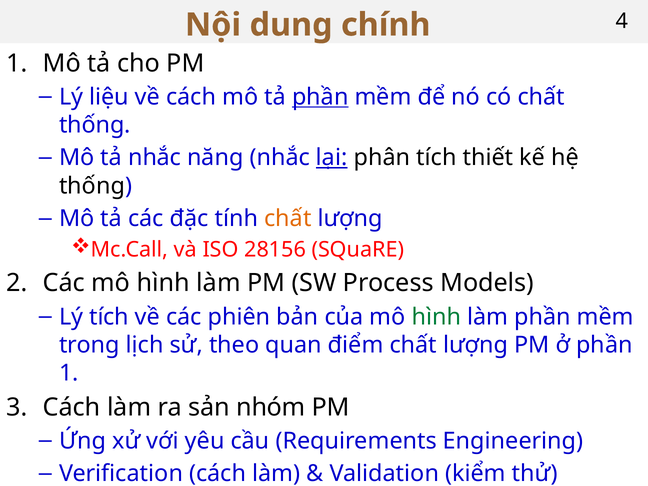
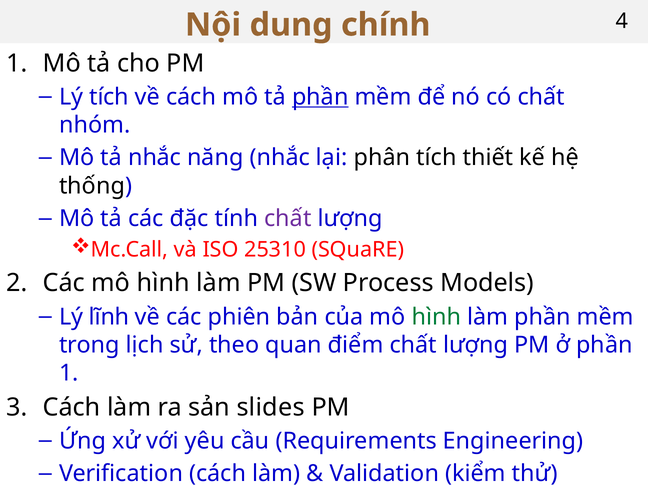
Lý liệu: liệu -> tích
thống at (95, 125): thống -> nhóm
lại underline: present -> none
chất at (288, 219) colour: orange -> purple
28156: 28156 -> 25310
Lý tích: tích -> lĩnh
nhóm: nhóm -> slides
